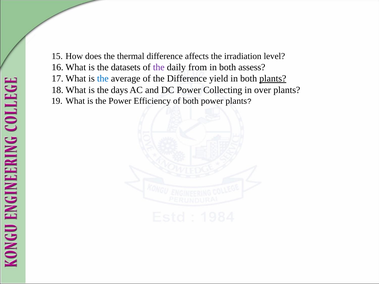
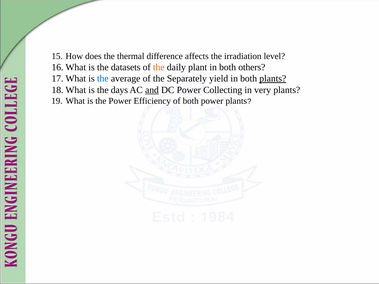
the at (159, 67) colour: purple -> orange
from: from -> plant
assess: assess -> others
the Difference: Difference -> Separately
and underline: none -> present
over: over -> very
